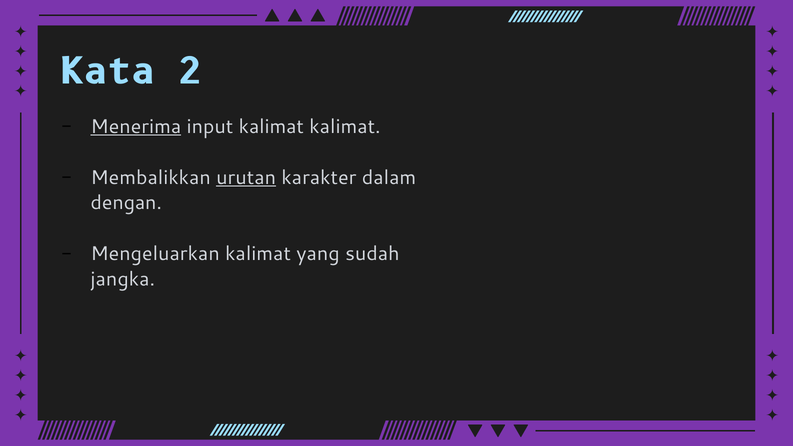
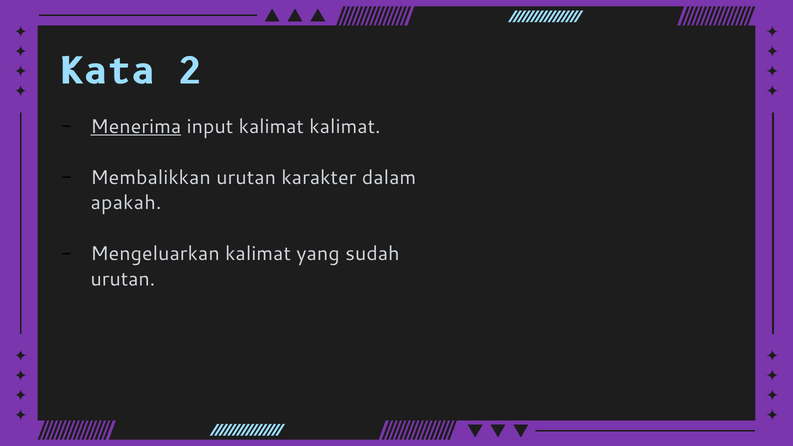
urutan at (246, 178) underline: present -> none
dengan: dengan -> apakah
jangka at (123, 279): jangka -> urutan
